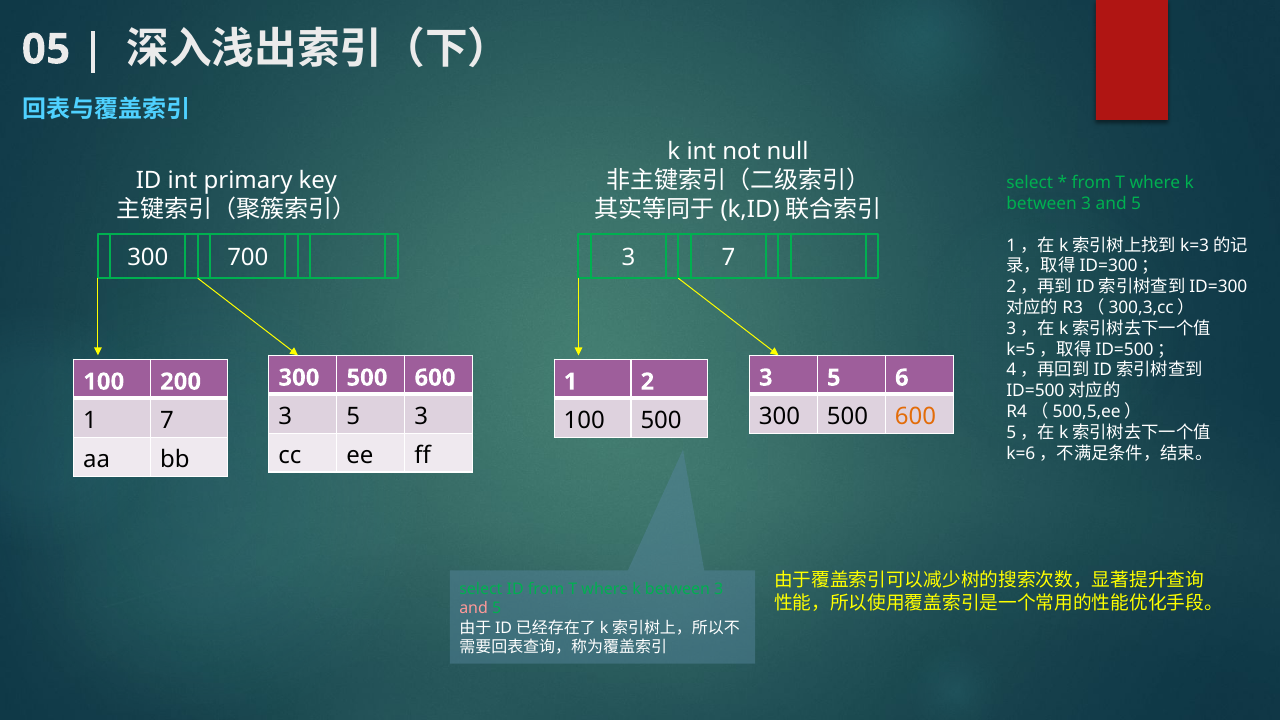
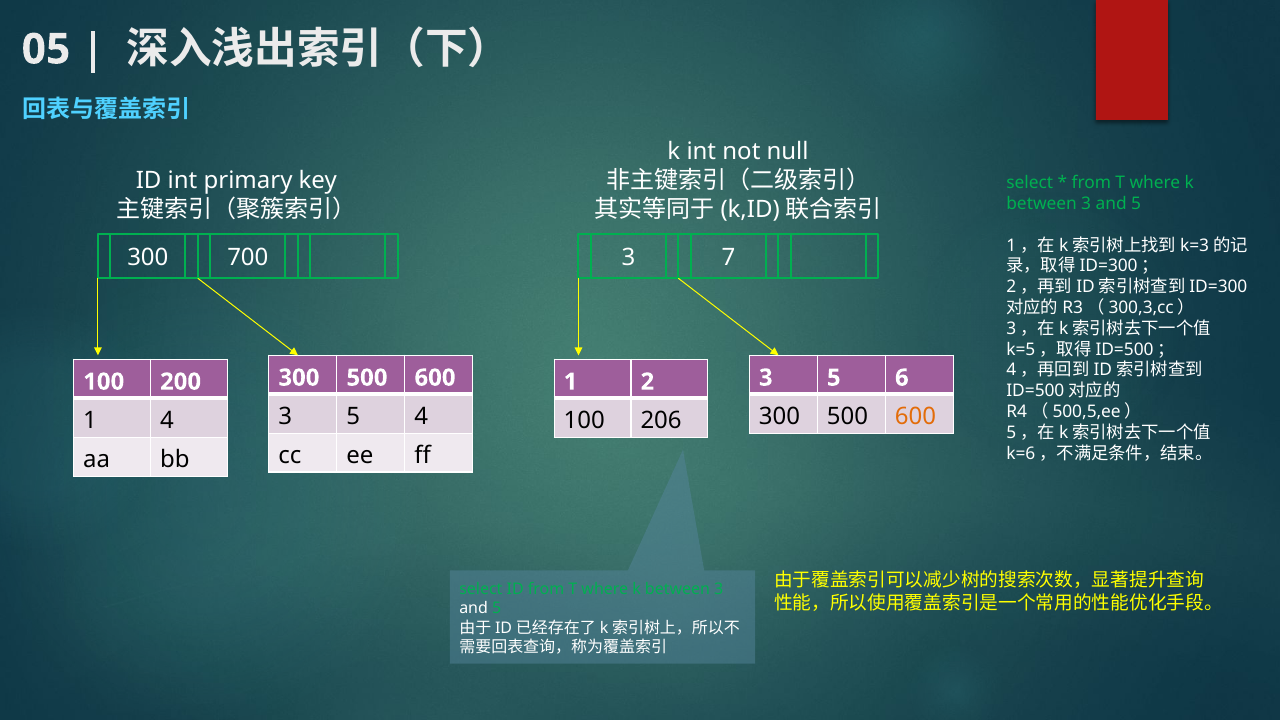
5 3: 3 -> 4
1 7: 7 -> 4
100 500: 500 -> 206
and at (474, 609) colour: pink -> white
